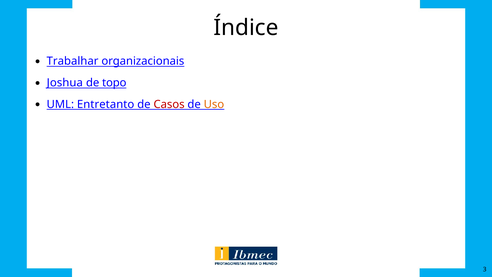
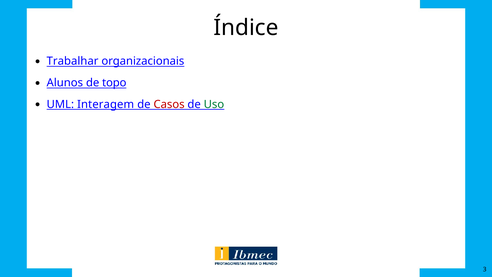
Joshua: Joshua -> Alunos
Entretanto: Entretanto -> Interagem
Uso colour: orange -> green
